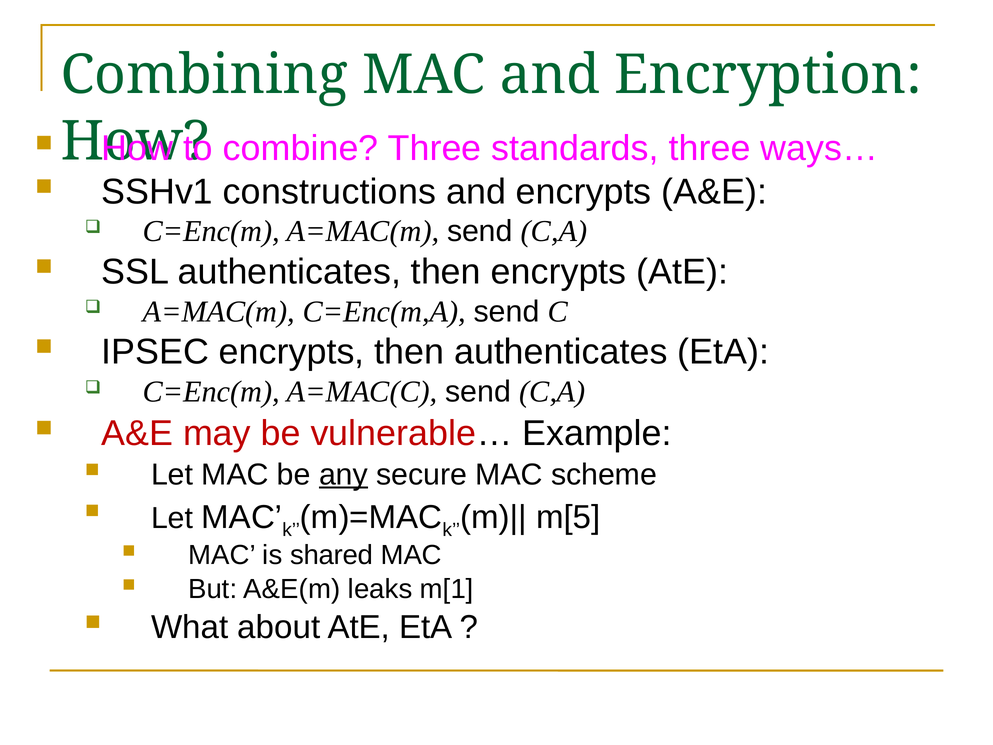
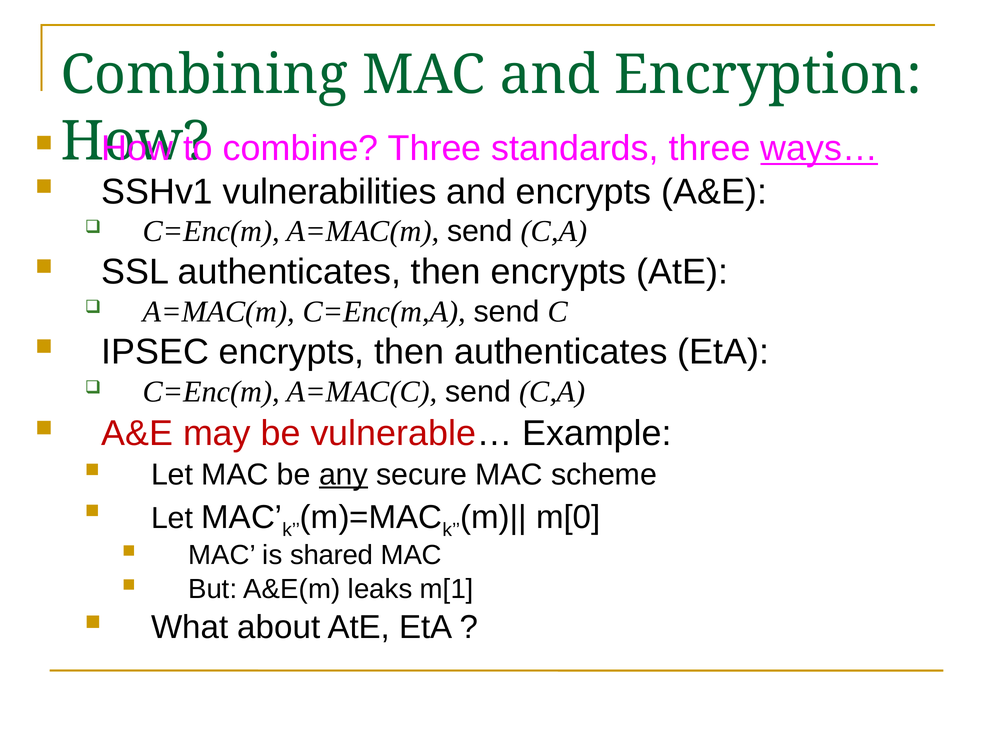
ways… underline: none -> present
constructions: constructions -> vulnerabilities
m[5: m[5 -> m[0
